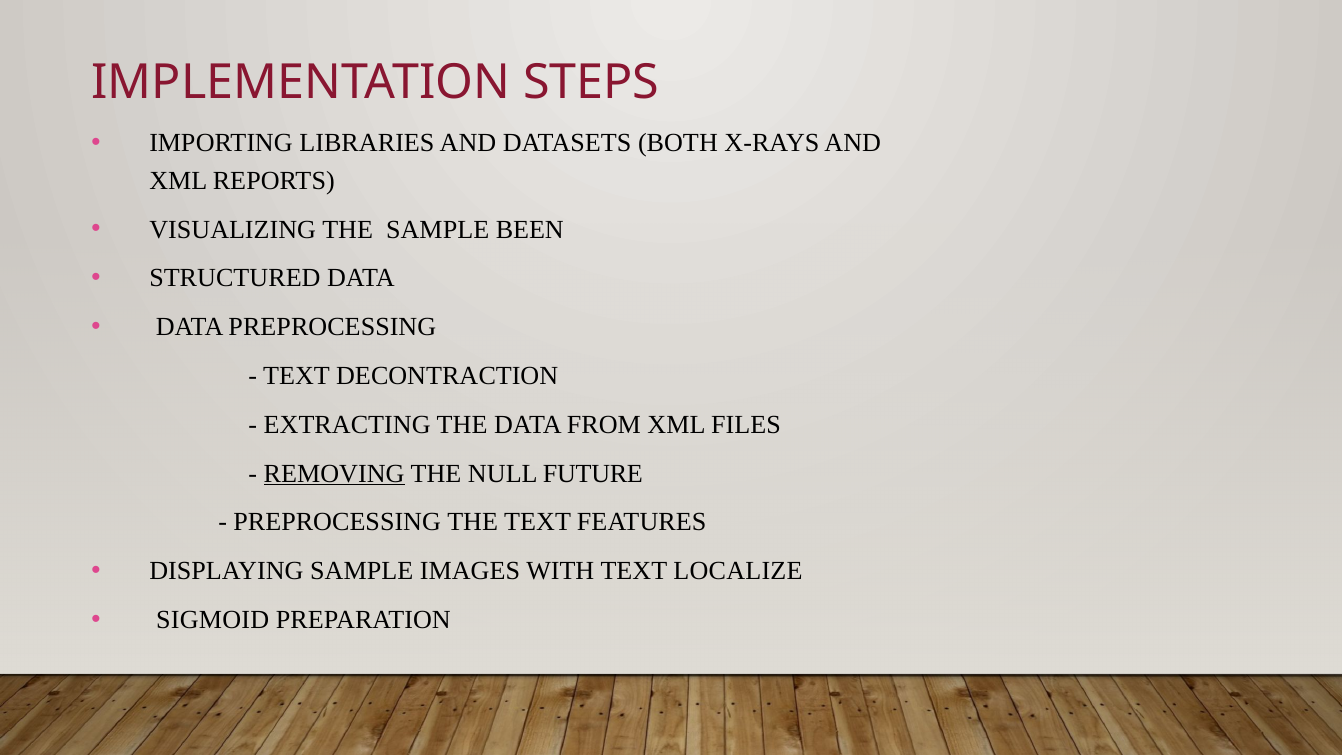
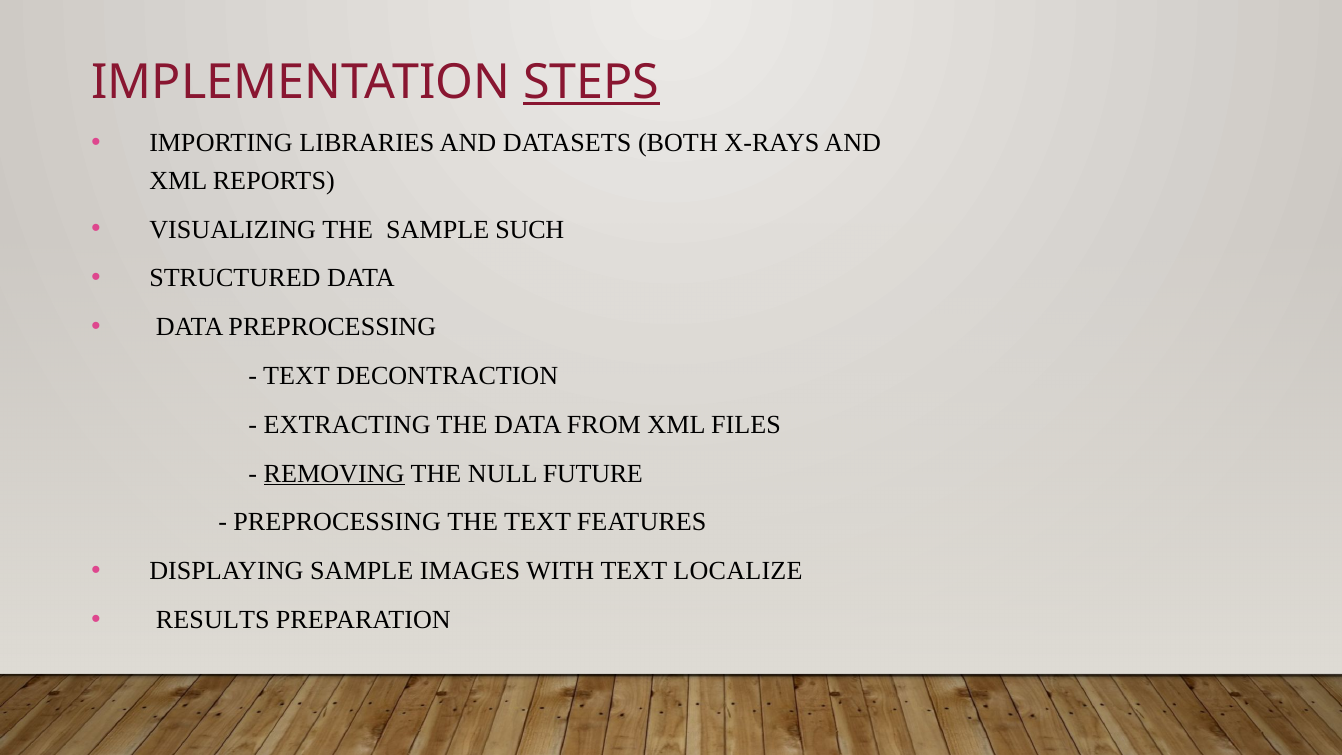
STEPS underline: none -> present
BEEN: BEEN -> SUCH
SIGMOID: SIGMOID -> RESULTS
